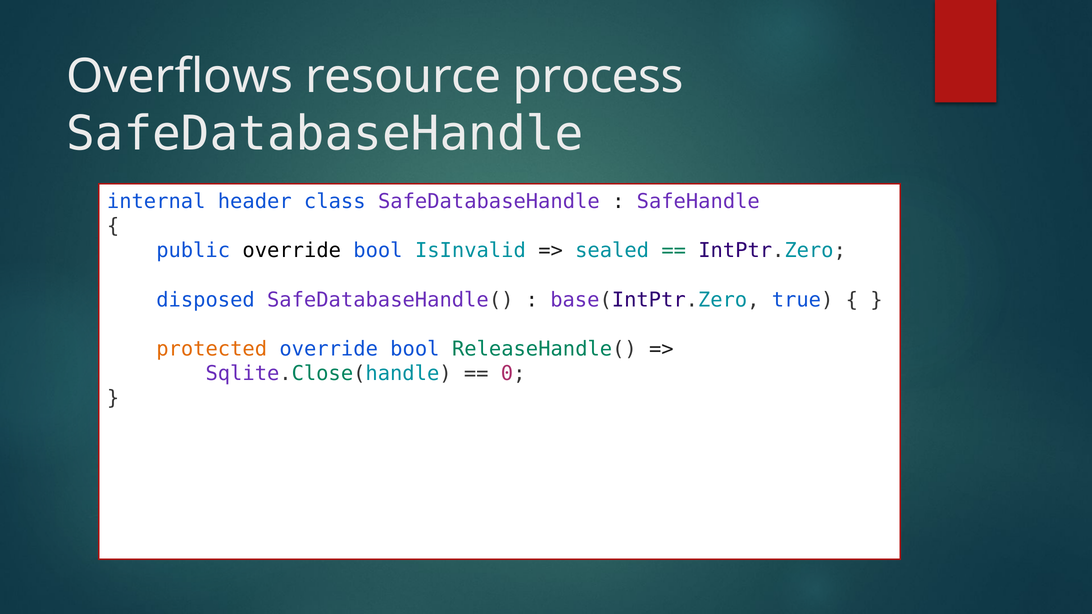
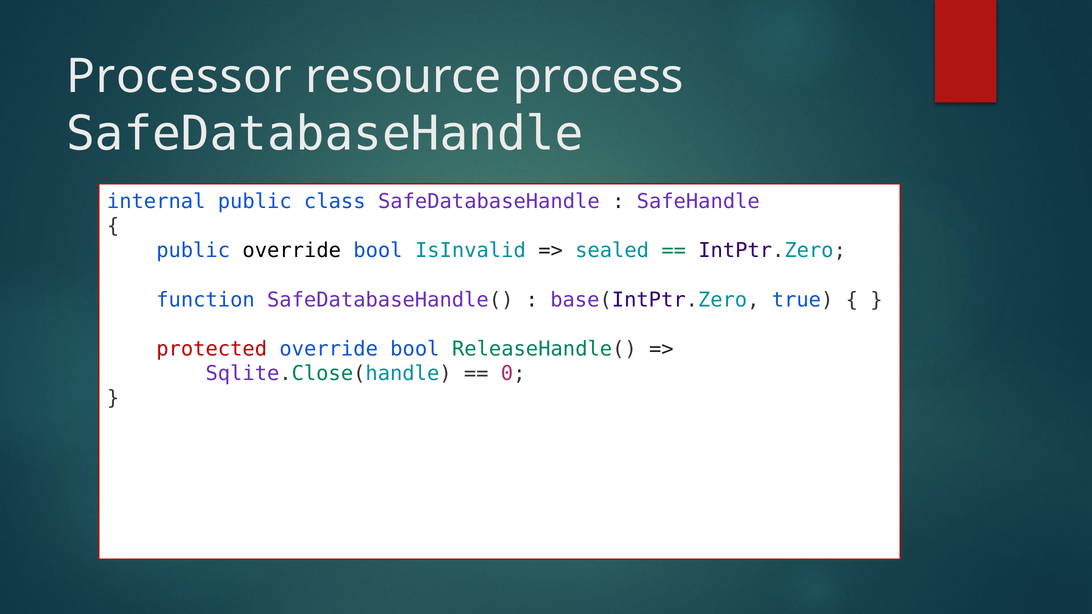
Overflows: Overflows -> Processor
internal header: header -> public
disposed: disposed -> function
protected colour: orange -> red
